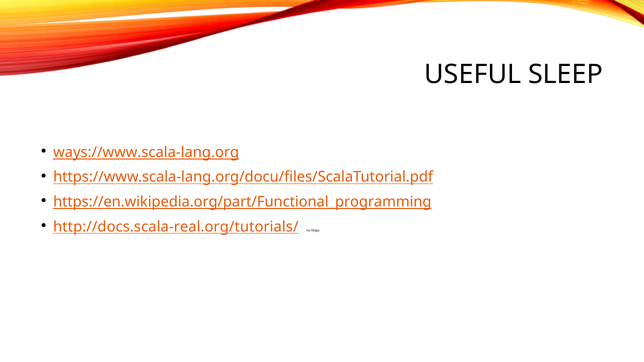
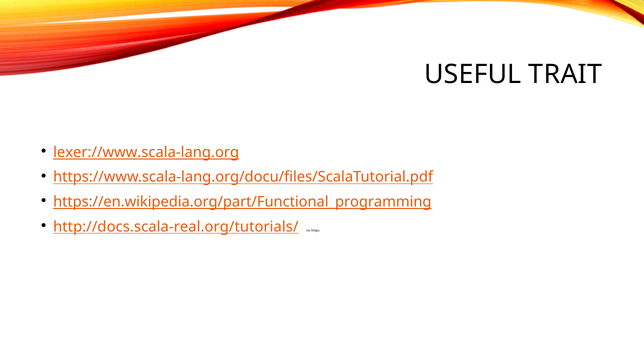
SLEEP: SLEEP -> TRAIT
ways://www.scala-lang.org: ways://www.scala-lang.org -> lexer://www.scala-lang.org
